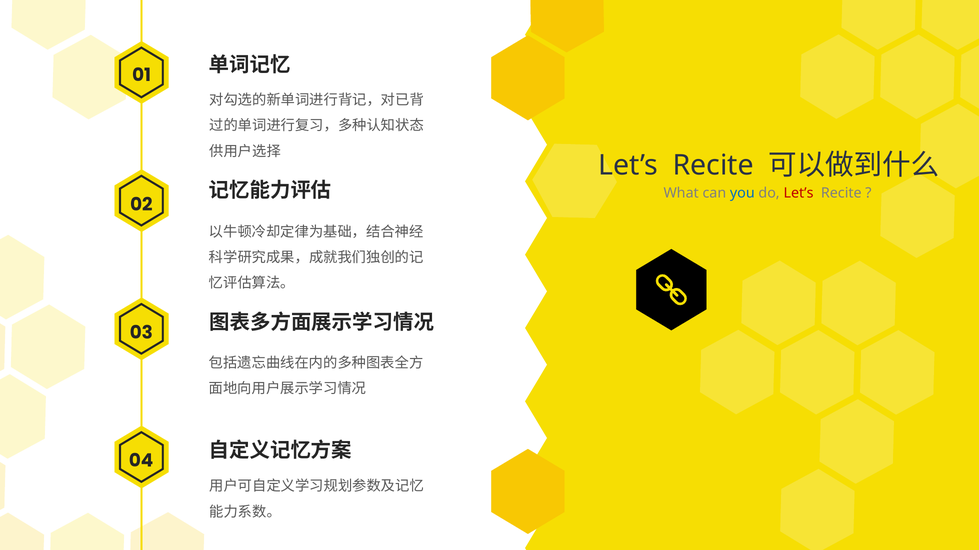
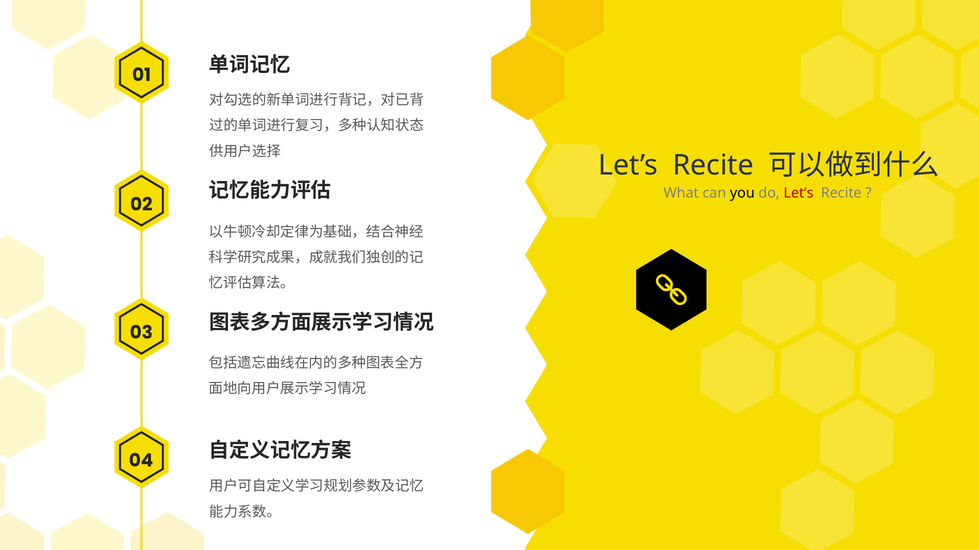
you colour: blue -> black
